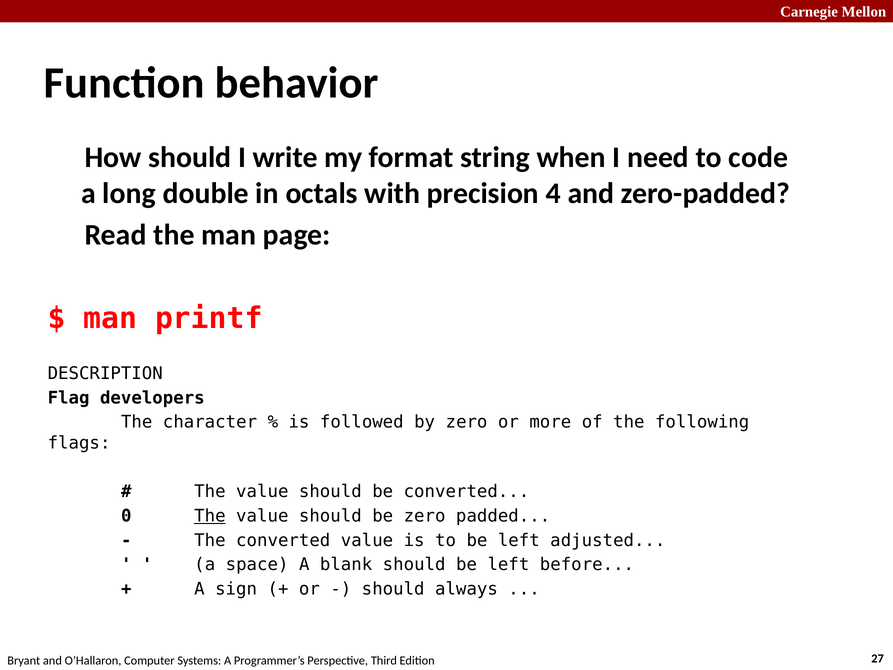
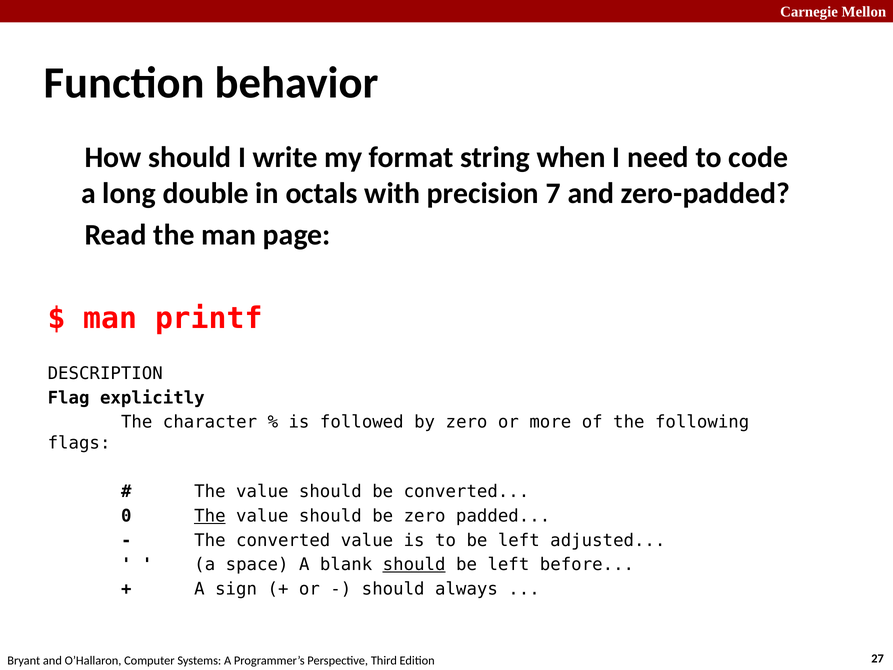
4: 4 -> 7
developers: developers -> explicitly
should at (414, 565) underline: none -> present
